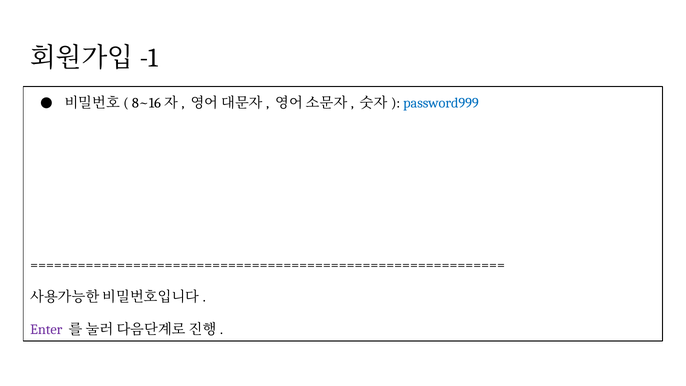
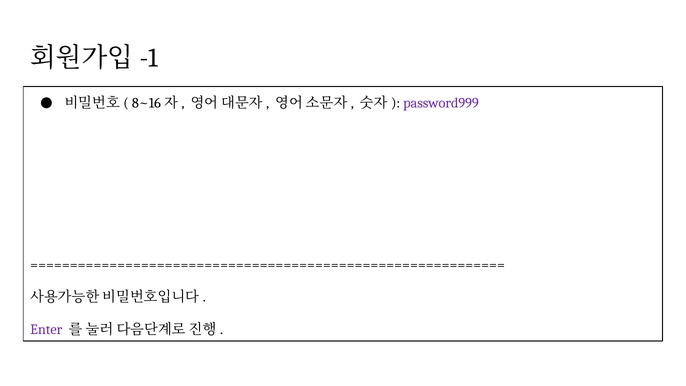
password999 colour: blue -> purple
